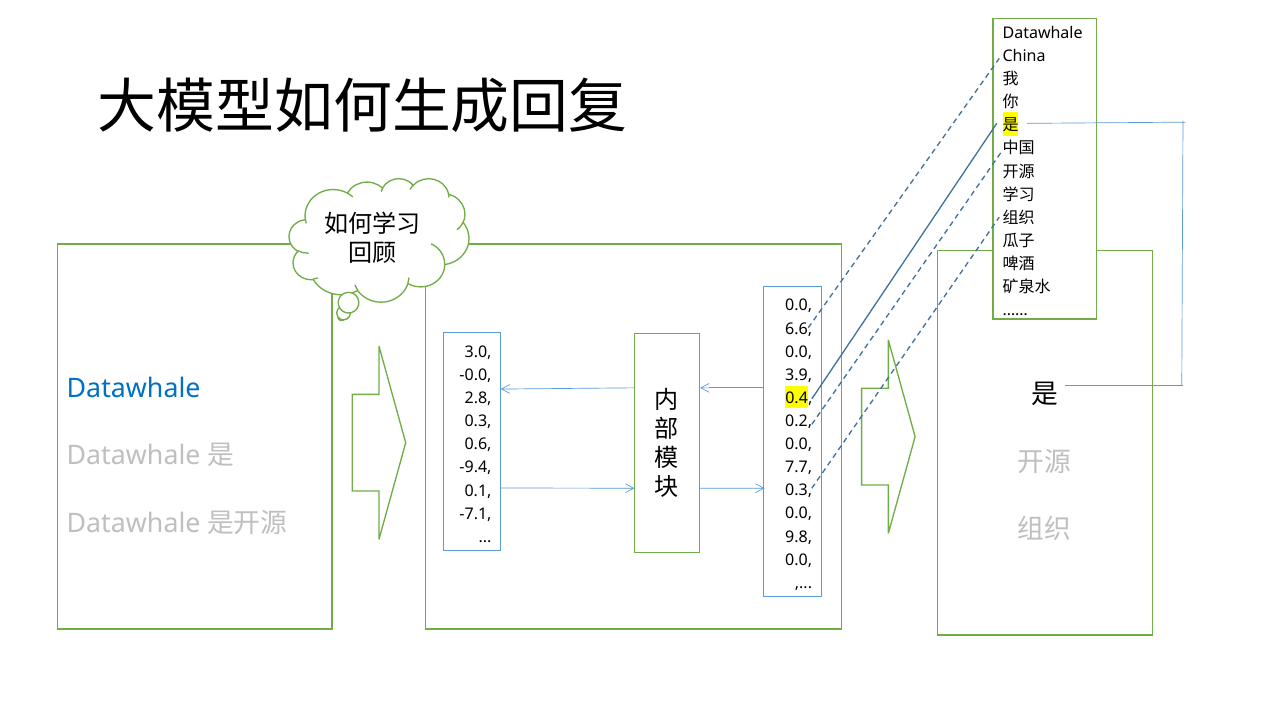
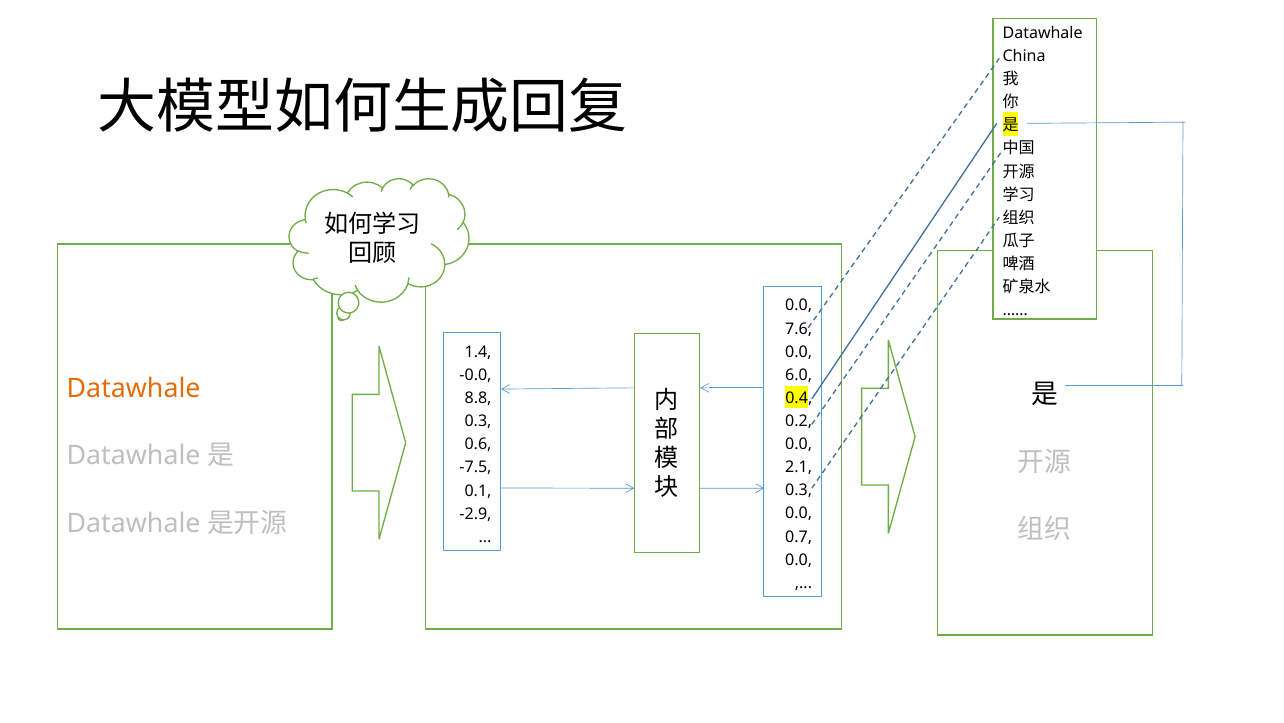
6.6: 6.6 -> 7.6
3.0: 3.0 -> 1.4
3.9: 3.9 -> 6.0
Datawhale at (134, 388) colour: blue -> orange
2.8: 2.8 -> 8.8
7.7: 7.7 -> 2.1
-9.4: -9.4 -> -7.5
-7.1: -7.1 -> -2.9
9.8: 9.8 -> 0.7
